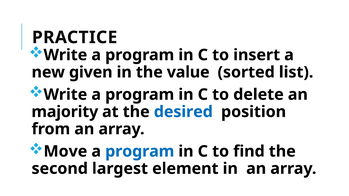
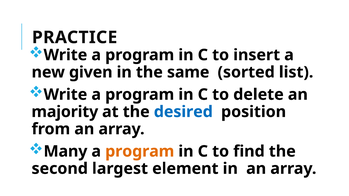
value: value -> same
Move: Move -> Many
program at (140, 152) colour: blue -> orange
